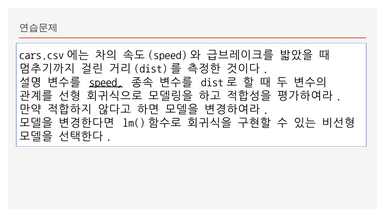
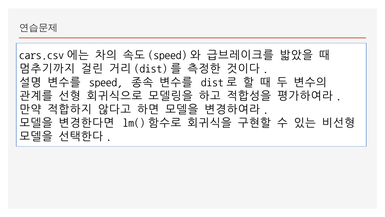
speed underline: present -> none
